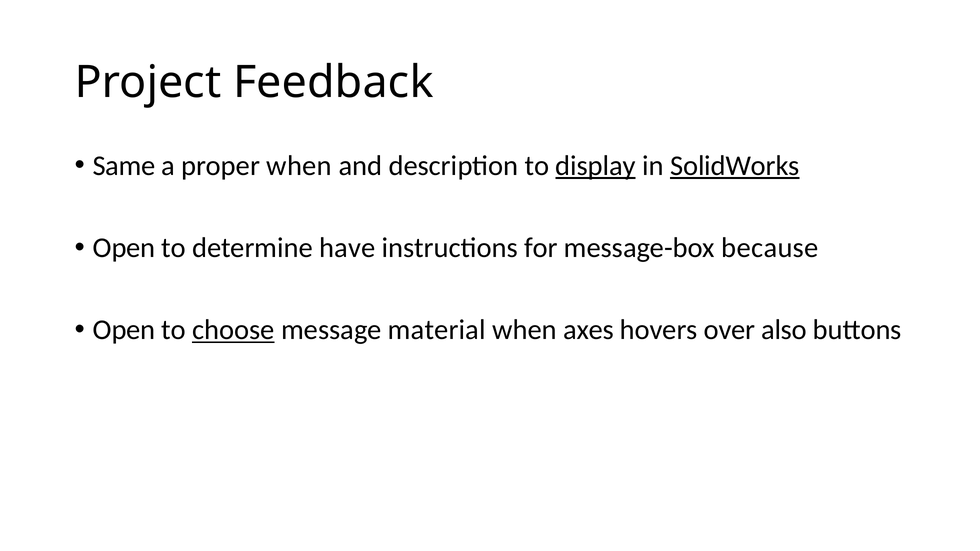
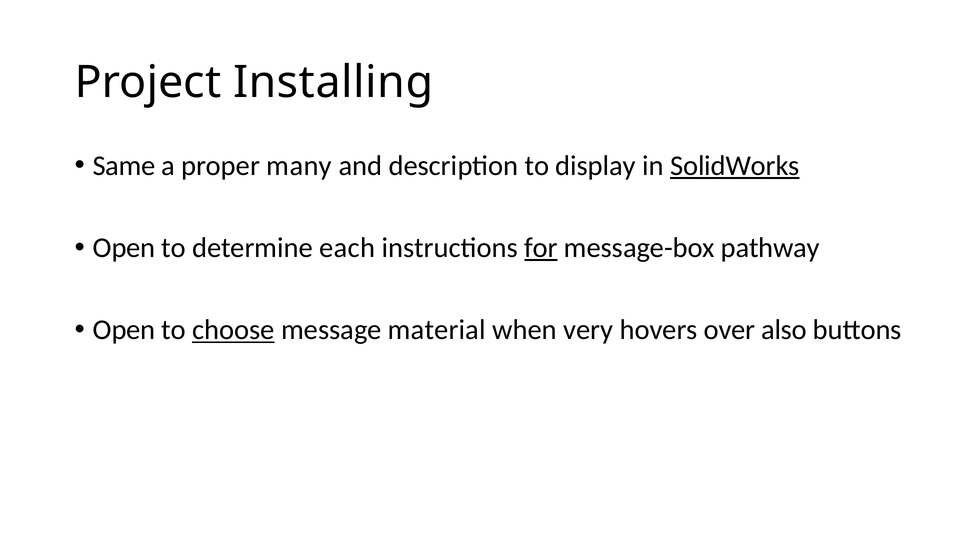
Feedback: Feedback -> Installing
proper when: when -> many
display underline: present -> none
have: have -> each
for underline: none -> present
because: because -> pathway
axes: axes -> very
